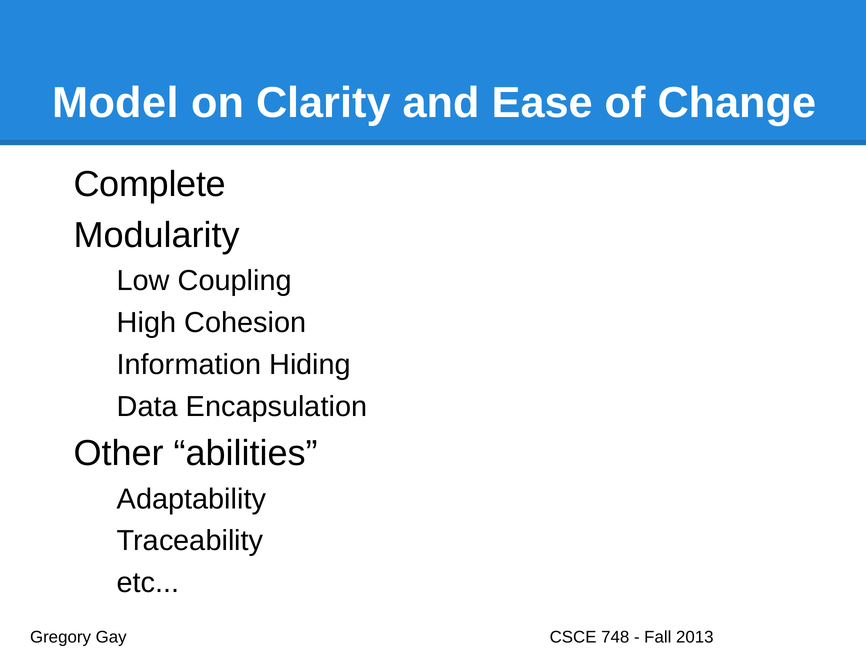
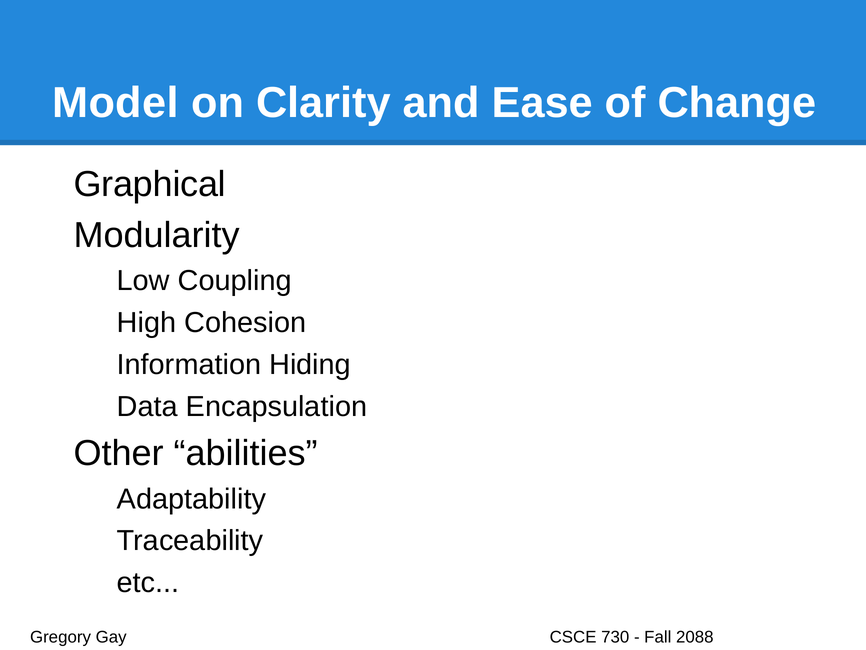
Complete: Complete -> Graphical
748: 748 -> 730
2013: 2013 -> 2088
